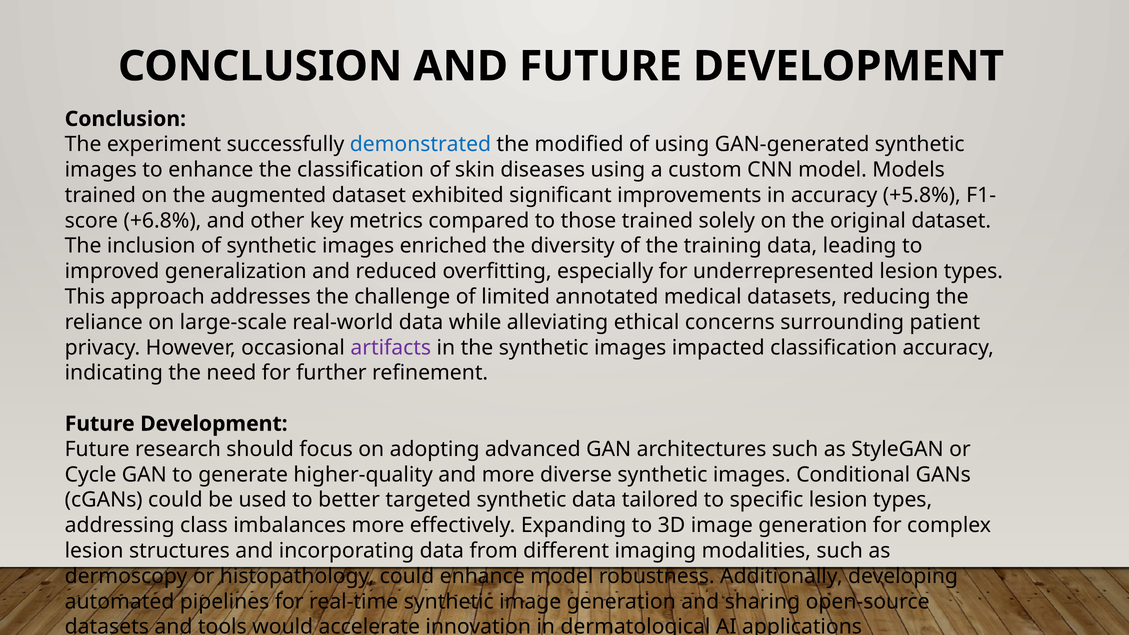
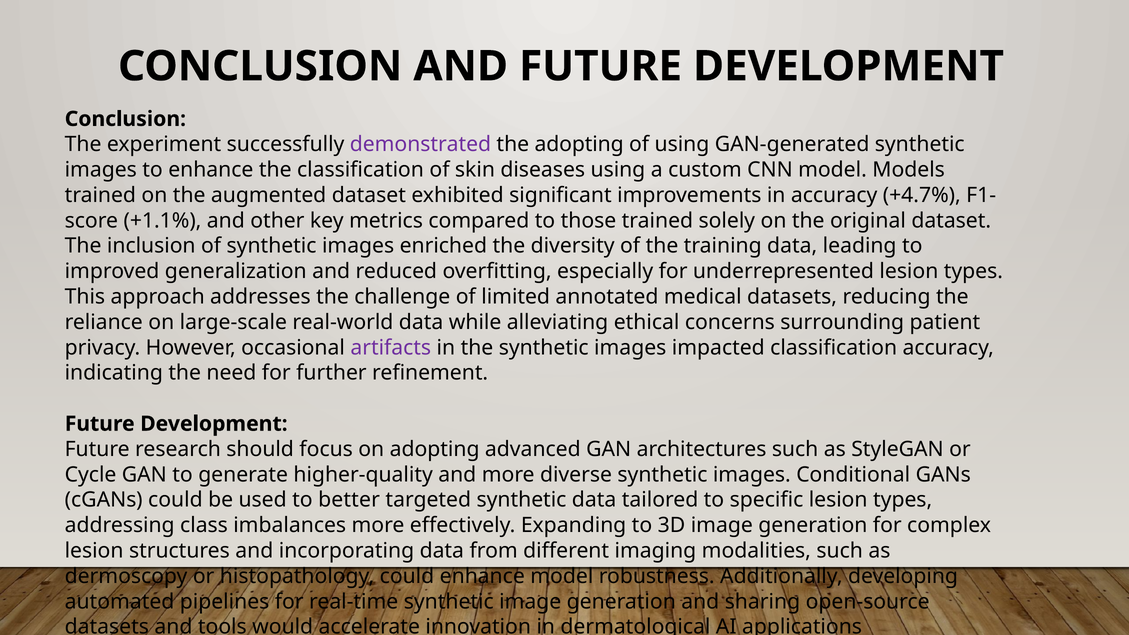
demonstrated colour: blue -> purple
the modified: modified -> adopting
+5.8%: +5.8% -> +4.7%
+6.8%: +6.8% -> +1.1%
